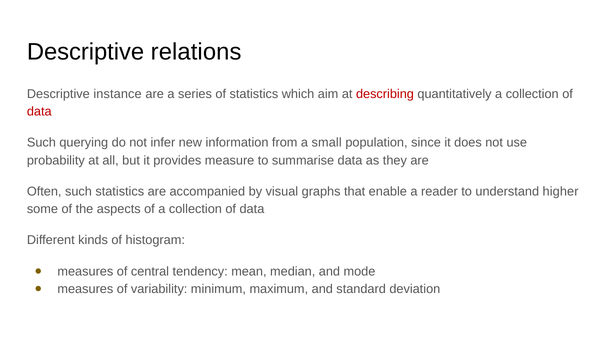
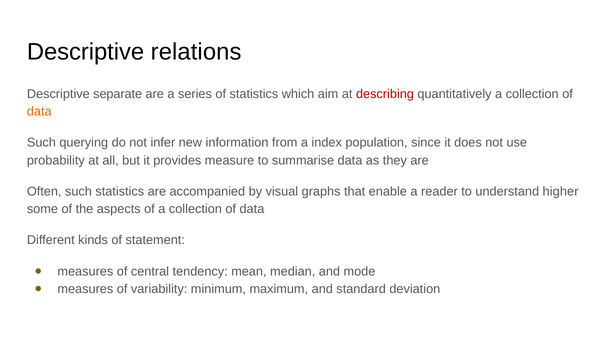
instance: instance -> separate
data at (39, 111) colour: red -> orange
small: small -> index
histogram: histogram -> statement
